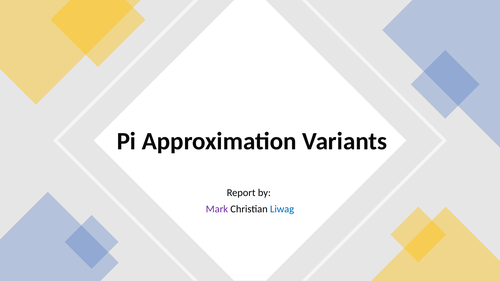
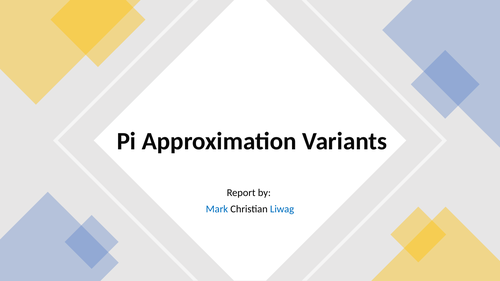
Mark colour: purple -> blue
